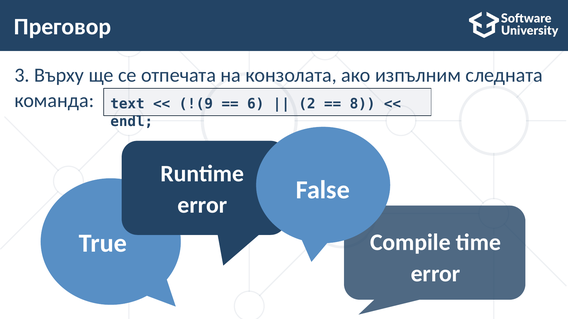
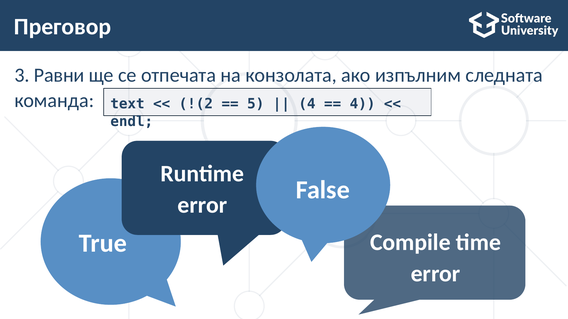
Върху: Върху -> Равни
!(9: !(9 -> !(2
6: 6 -> 5
2 at (307, 104): 2 -> 4
8 at (363, 104): 8 -> 4
